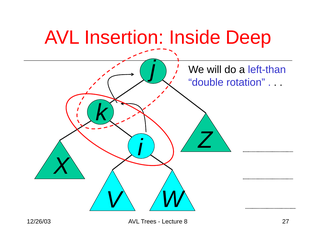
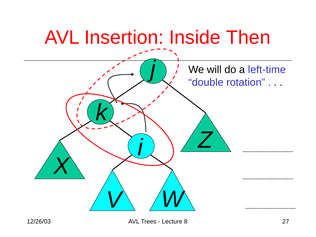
Deep: Deep -> Then
left-than: left-than -> left-time
